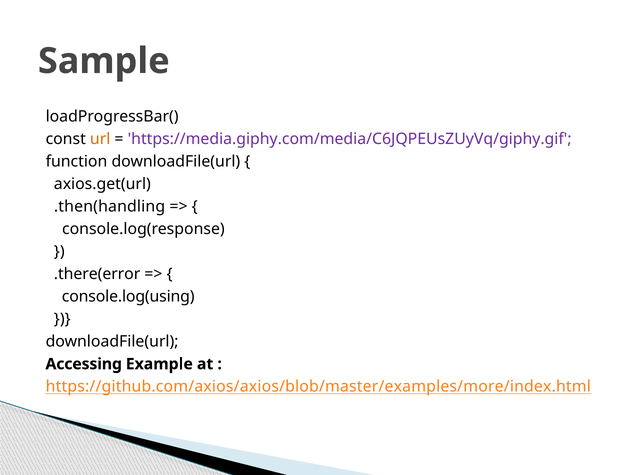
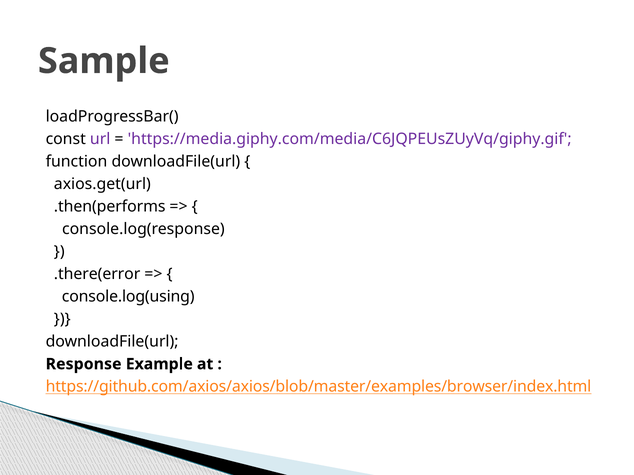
url colour: orange -> purple
.then(handling: .then(handling -> .then(performs
Accessing: Accessing -> Response
https://github.com/axios/axios/blob/master/examples/more/index.html: https://github.com/axios/axios/blob/master/examples/more/index.html -> https://github.com/axios/axios/blob/master/examples/browser/index.html
